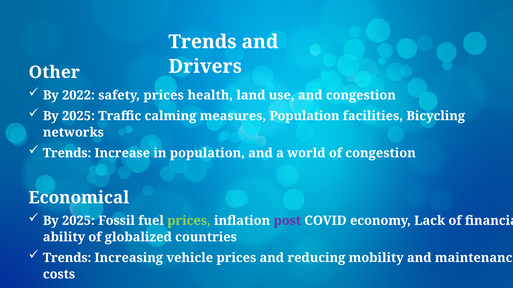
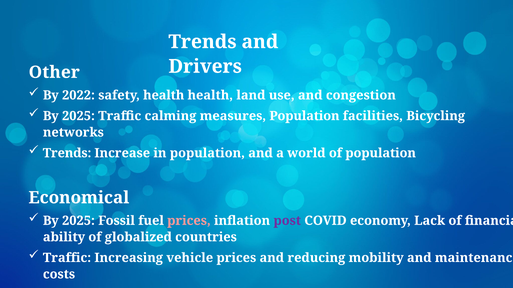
safety prices: prices -> health
of congestion: congestion -> population
prices at (189, 221) colour: light green -> pink
Trends at (67, 258): Trends -> Traffic
